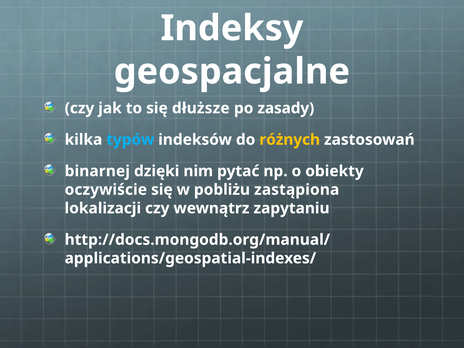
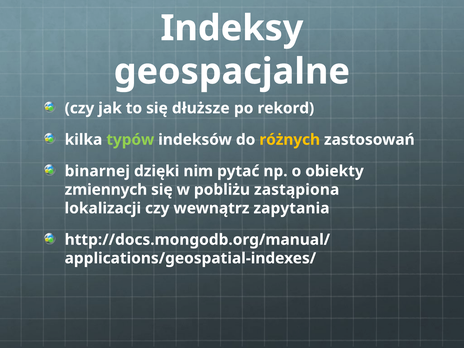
zasady: zasady -> rekord
typów colour: light blue -> light green
oczywiście: oczywiście -> zmiennych
zapytaniu: zapytaniu -> zapytania
